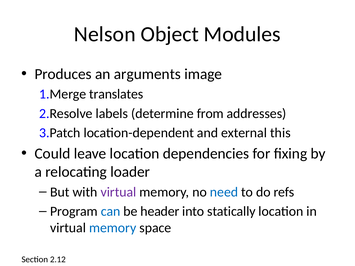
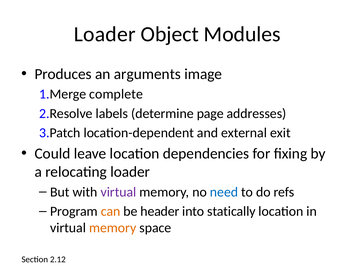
Nelson at (105, 34): Nelson -> Loader
translates: translates -> complete
from: from -> page
this: this -> exit
can colour: blue -> orange
memory at (113, 228) colour: blue -> orange
